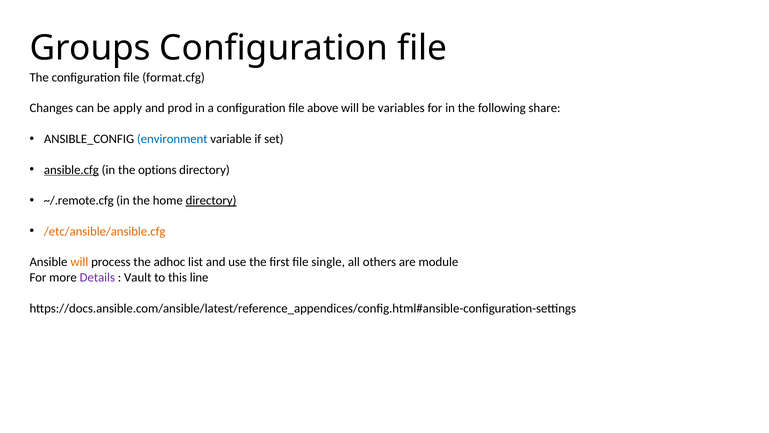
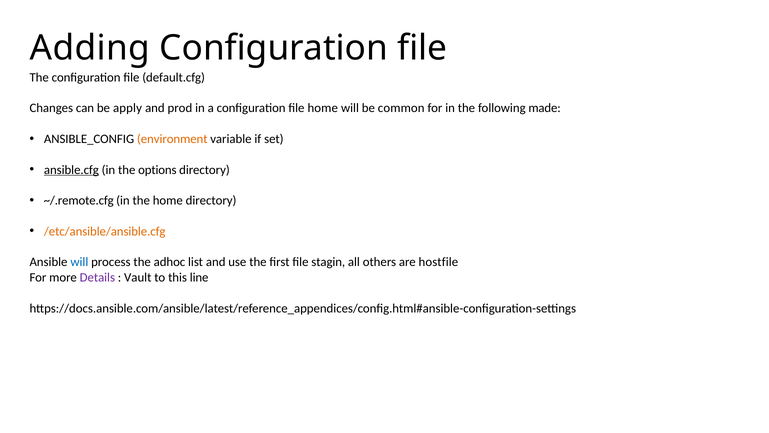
Groups: Groups -> Adding
format.cfg: format.cfg -> default.cfg
file above: above -> home
variables: variables -> common
share: share -> made
environment colour: blue -> orange
directory at (211, 200) underline: present -> none
will at (79, 262) colour: orange -> blue
single: single -> stagin
module: module -> hostfile
